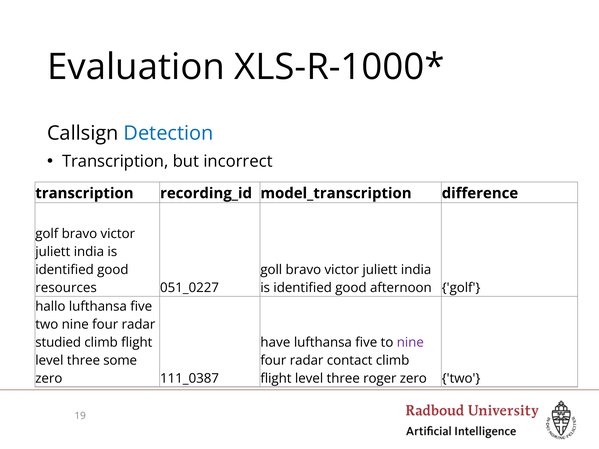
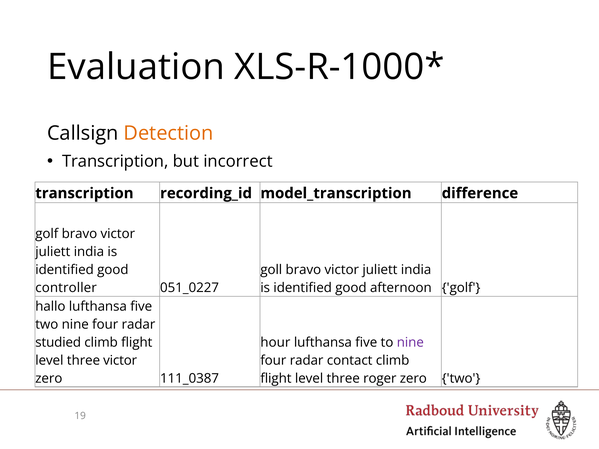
Detection colour: blue -> orange
resources: resources -> controller
have: have -> hour
three some: some -> victor
